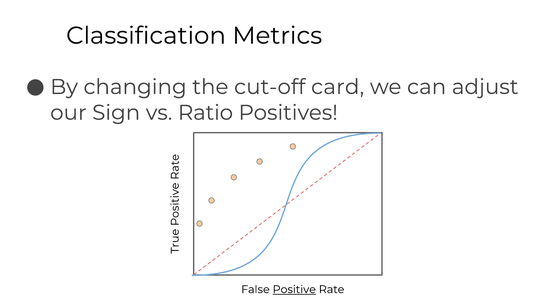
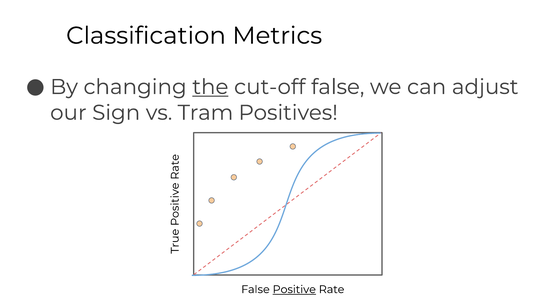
the underline: none -> present
cut-off card: card -> false
Ratio: Ratio -> Tram
